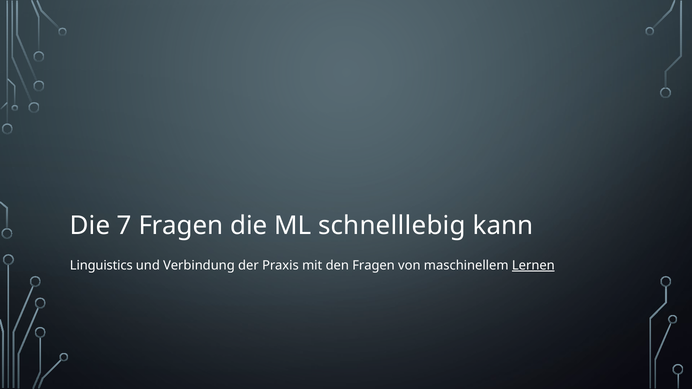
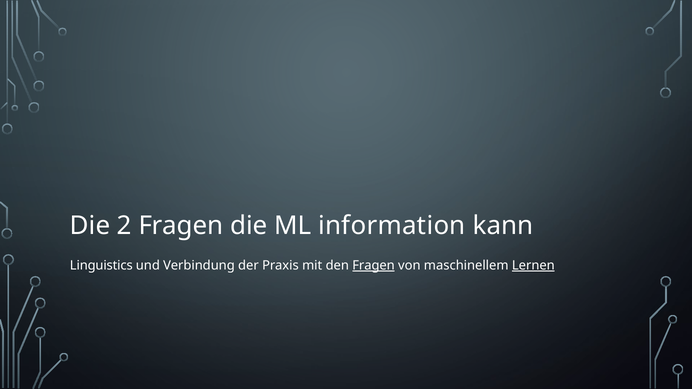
7: 7 -> 2
schnelllebig: schnelllebig -> information
Fragen at (374, 266) underline: none -> present
